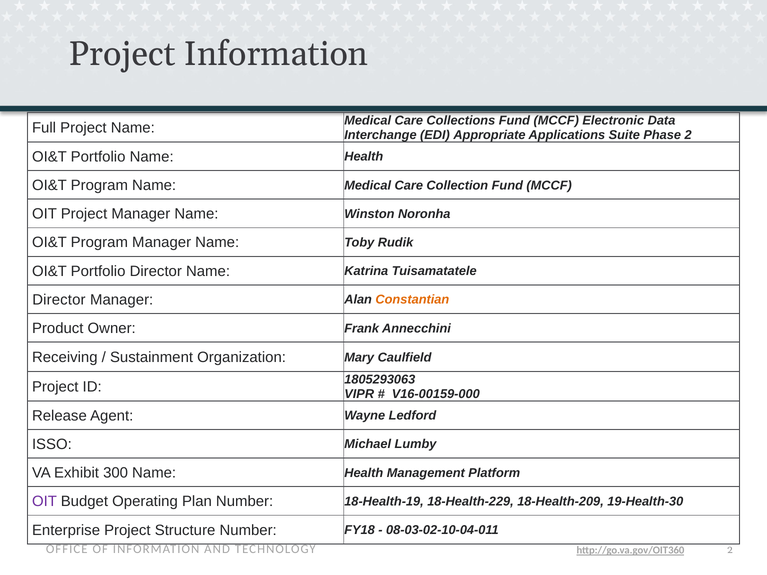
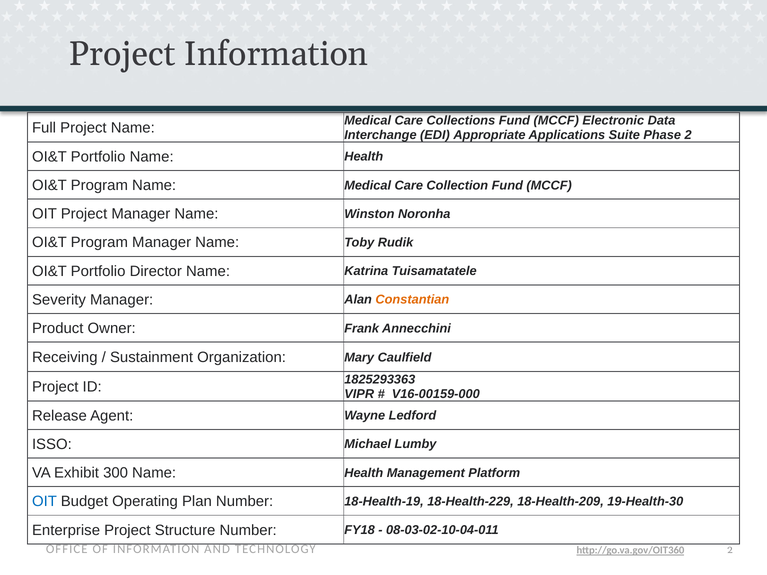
Director at (59, 300): Director -> Severity
1805293063: 1805293063 -> 1825293363
OIT at (44, 502) colour: purple -> blue
